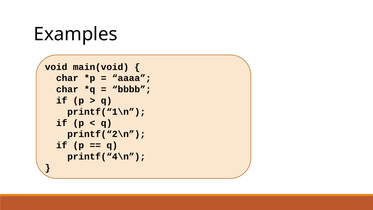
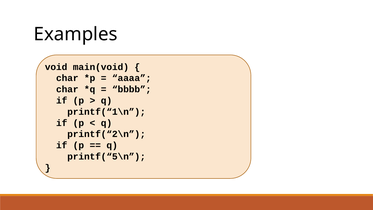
printf(“4\n: printf(“4\n -> printf(“5\n
